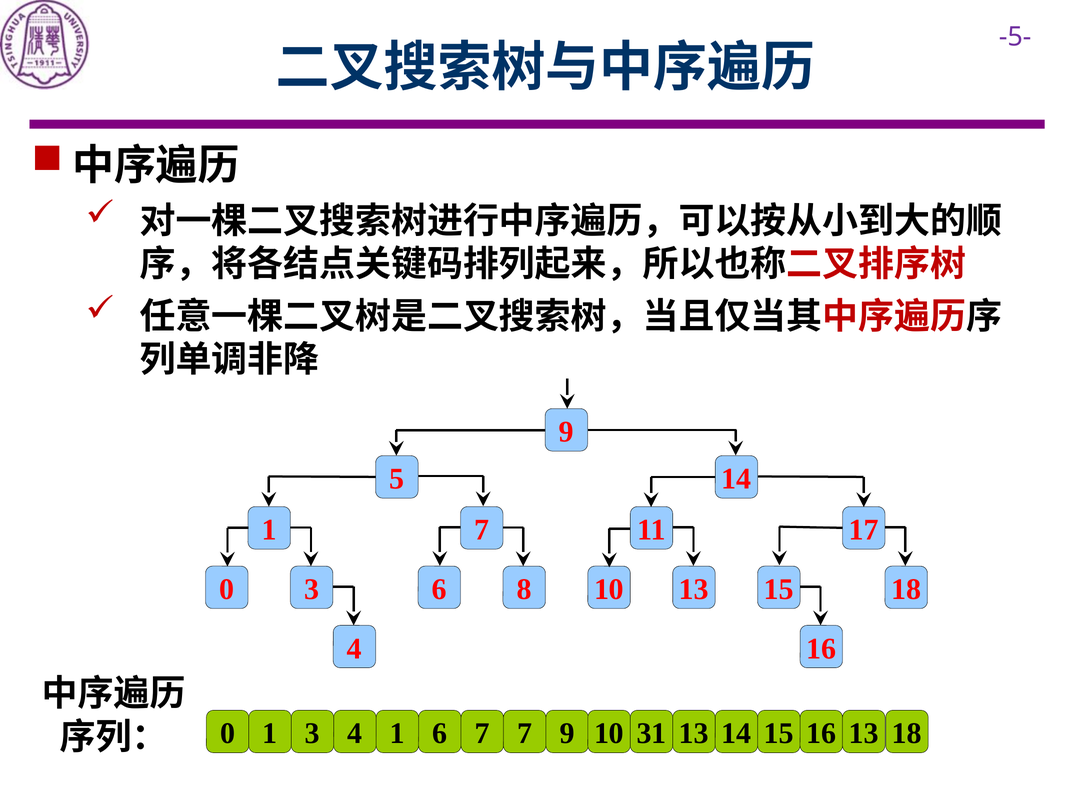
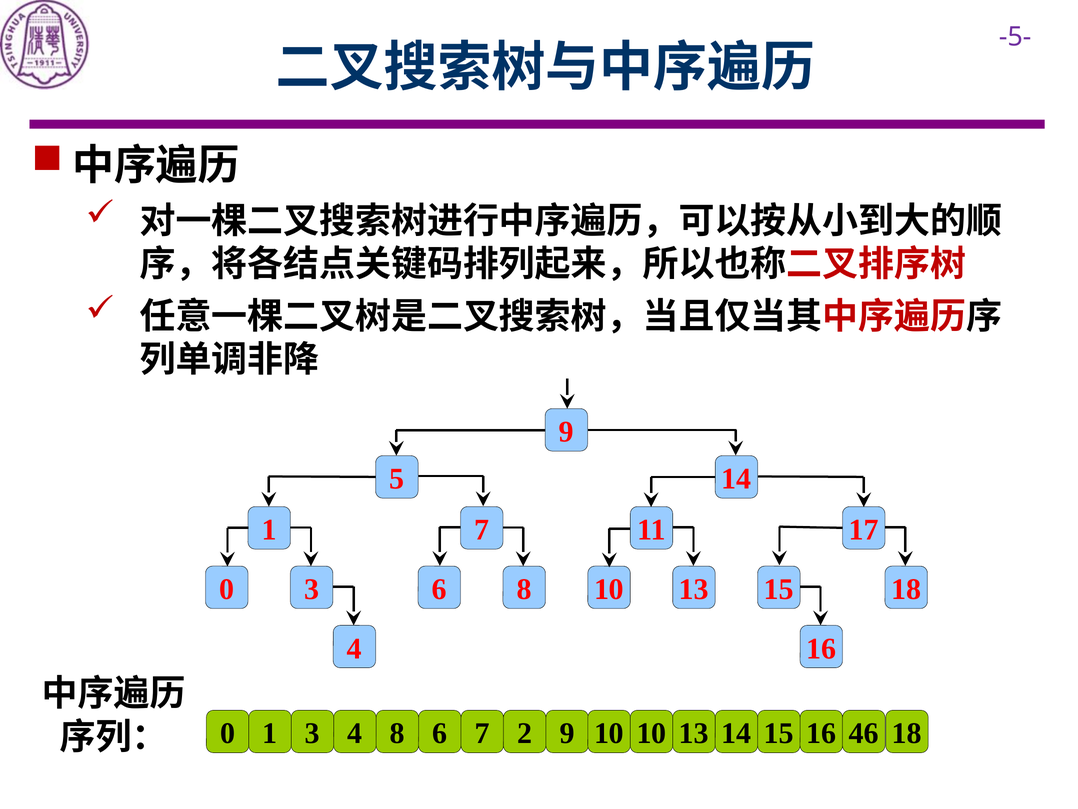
4 1: 1 -> 8
7 7: 7 -> 2
10 31: 31 -> 10
16 13: 13 -> 46
